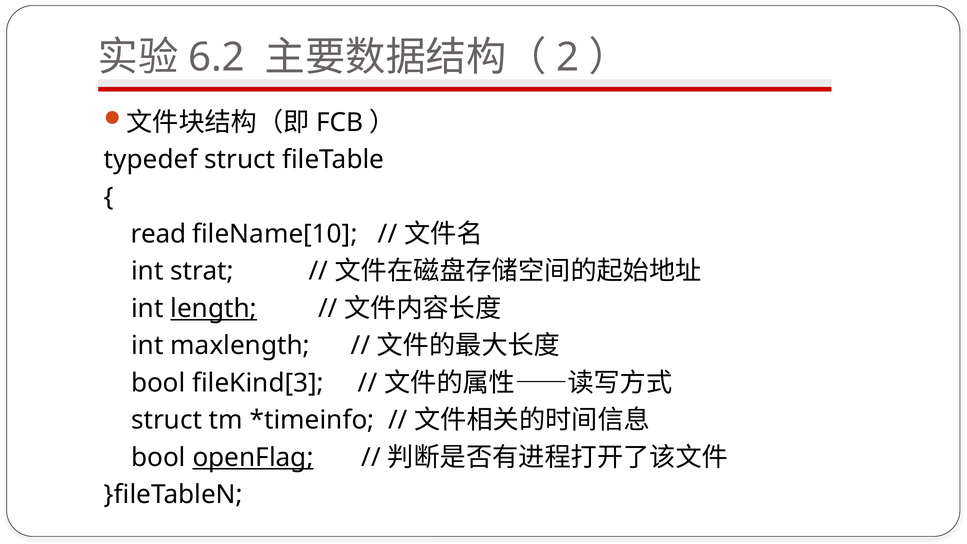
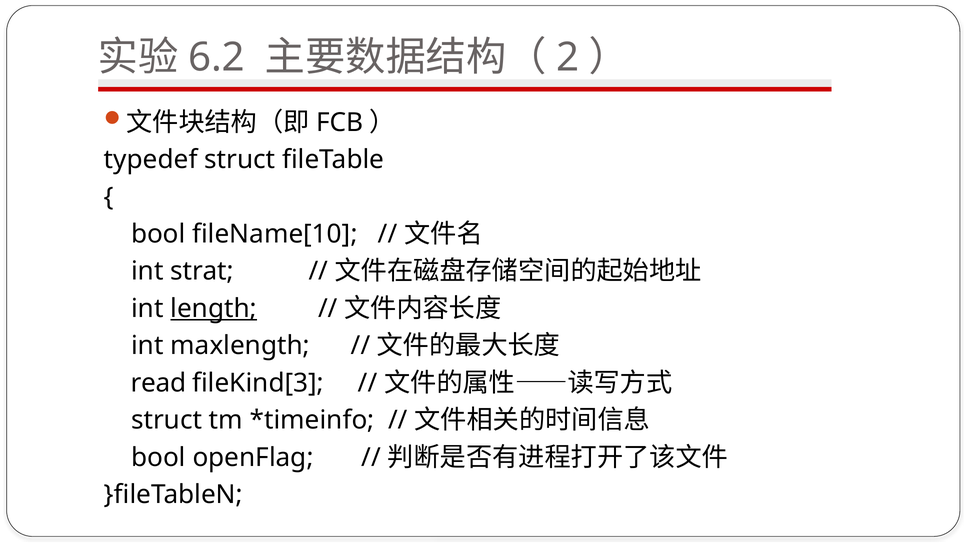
read at (158, 234): read -> bool
bool at (158, 383): bool -> read
openFlag underline: present -> none
